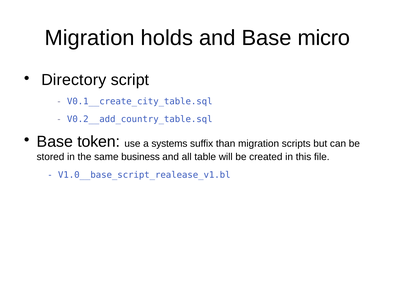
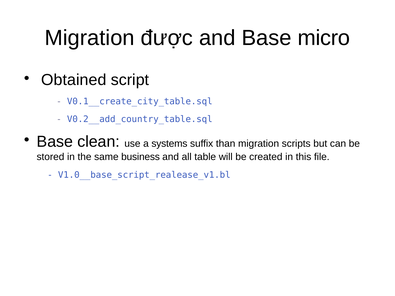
holds: holds -> được
Directory: Directory -> Obtained
token: token -> clean
